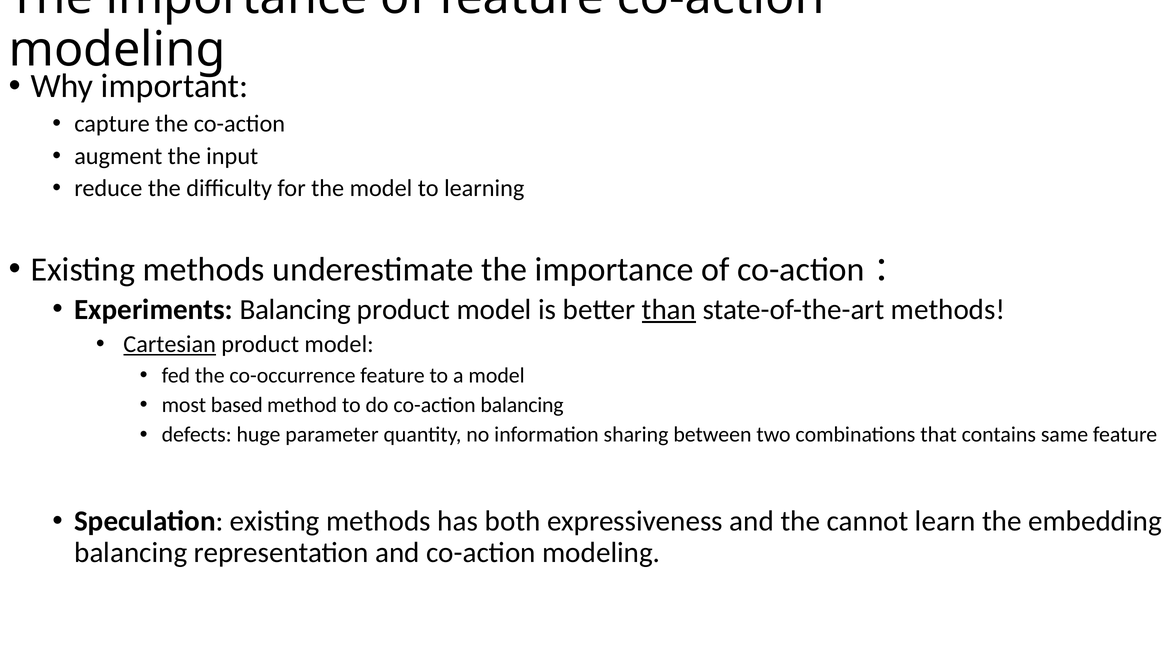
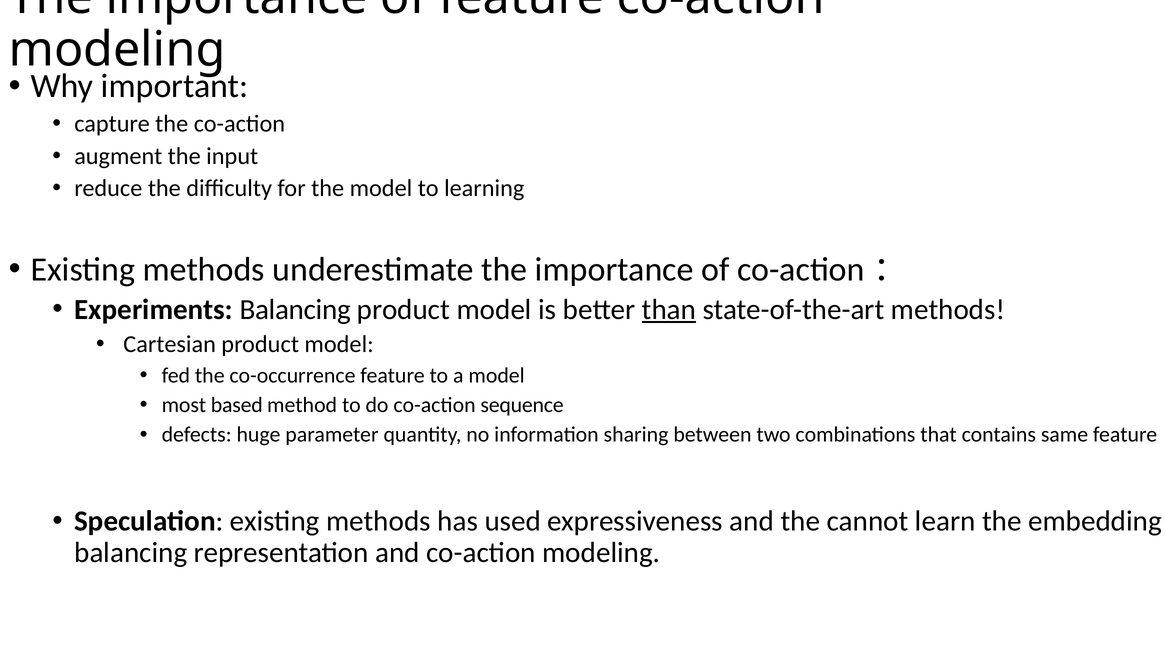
Cartesian underline: present -> none
co-action balancing: balancing -> sequence
both: both -> used
